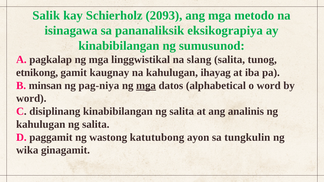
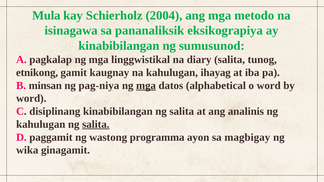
Salik: Salik -> Mula
2093: 2093 -> 2004
slang: slang -> diary
salita at (96, 124) underline: none -> present
katutubong: katutubong -> programma
tungkulin: tungkulin -> magbigay
